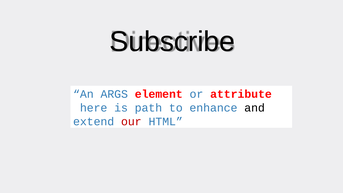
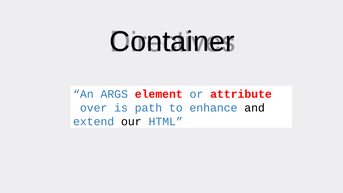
Subscribe: Subscribe -> Container
here: here -> over
our colour: red -> black
